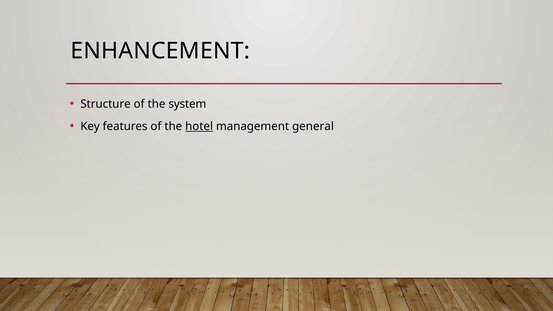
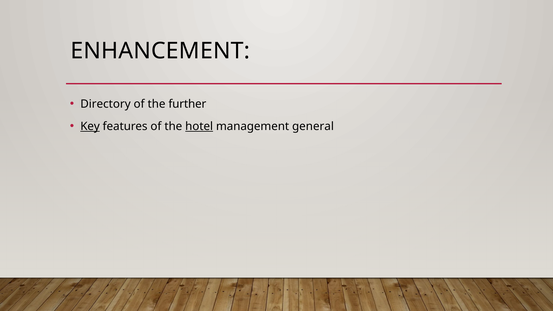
Structure: Structure -> Directory
system: system -> further
Key underline: none -> present
